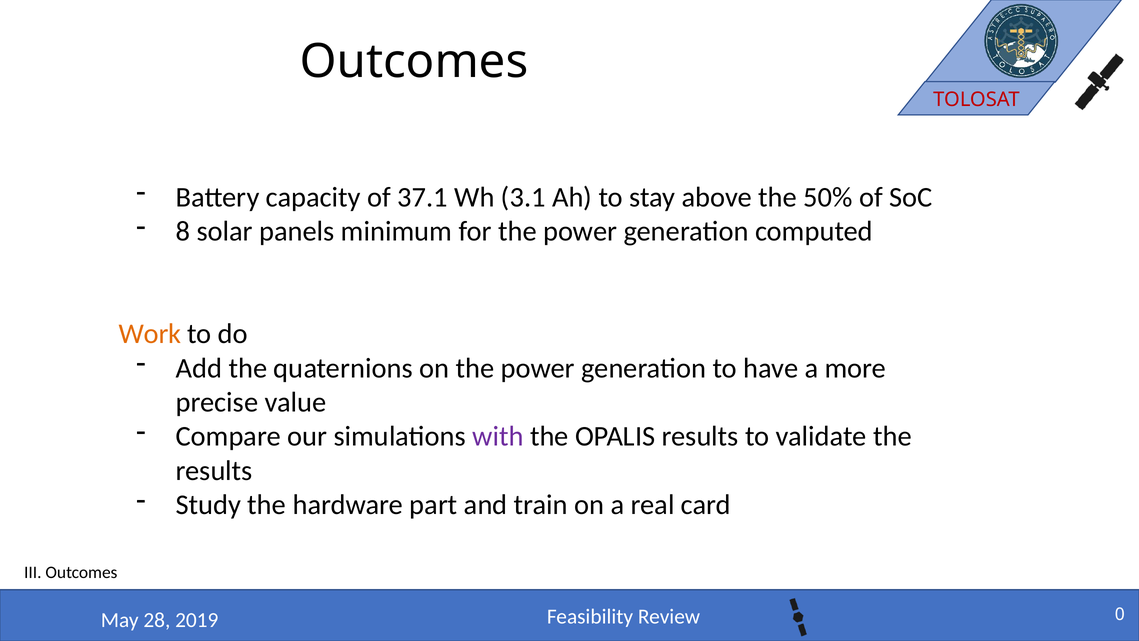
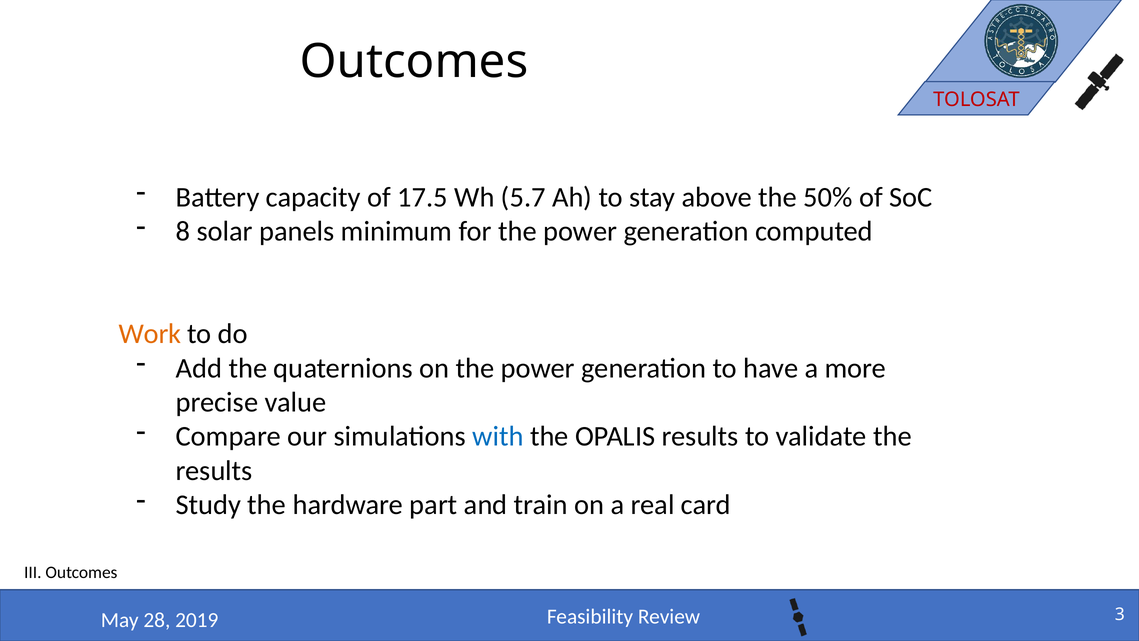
37.1: 37.1 -> 17.5
3.1: 3.1 -> 5.7
with colour: purple -> blue
0: 0 -> 3
